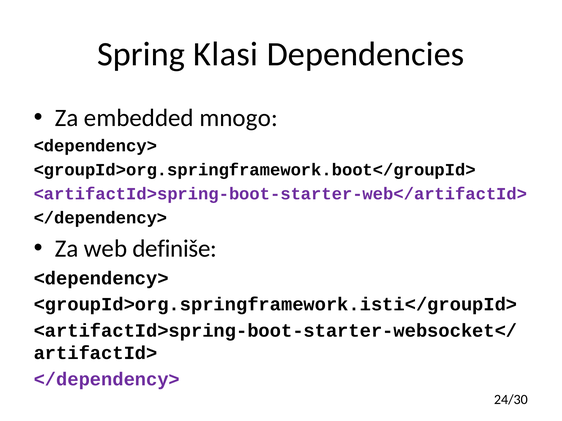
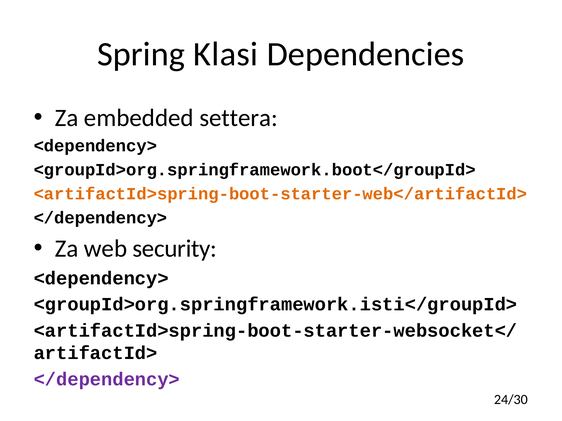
mnogo: mnogo -> settera
<artifactId>spring-boot-starter-web</artifactId> colour: purple -> orange
definiše: definiše -> security
